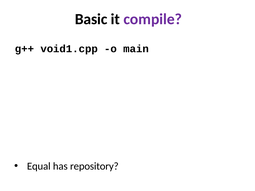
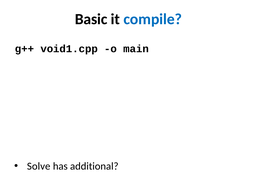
compile colour: purple -> blue
Equal: Equal -> Solve
repository: repository -> additional
